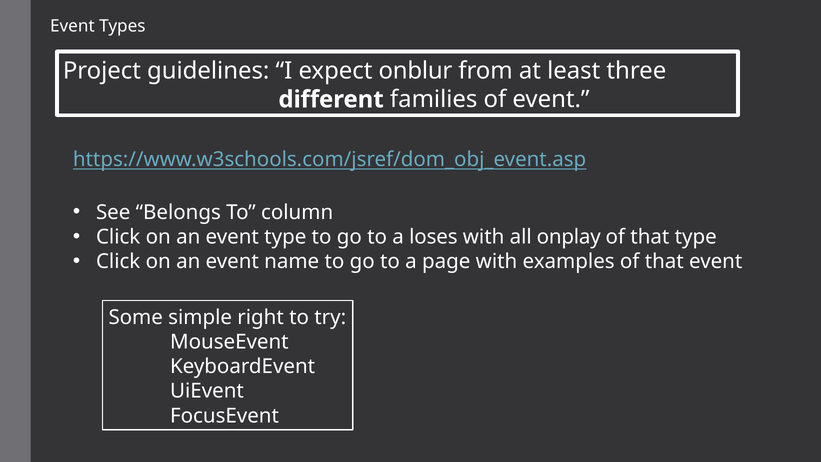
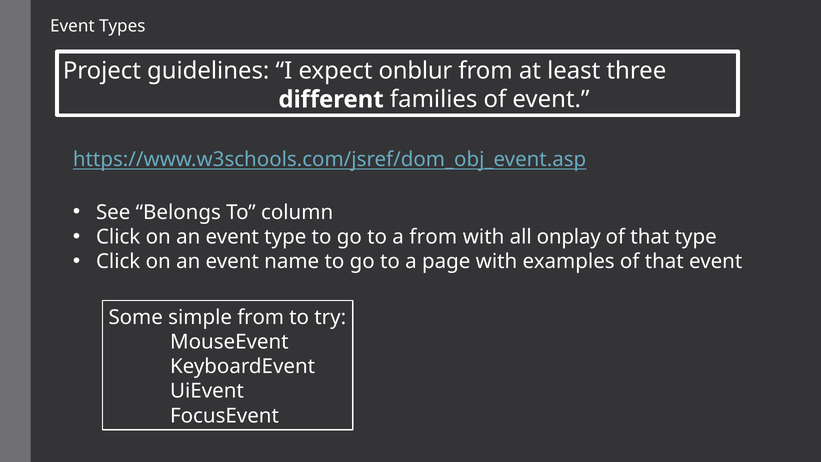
a loses: loses -> from
simple right: right -> from
